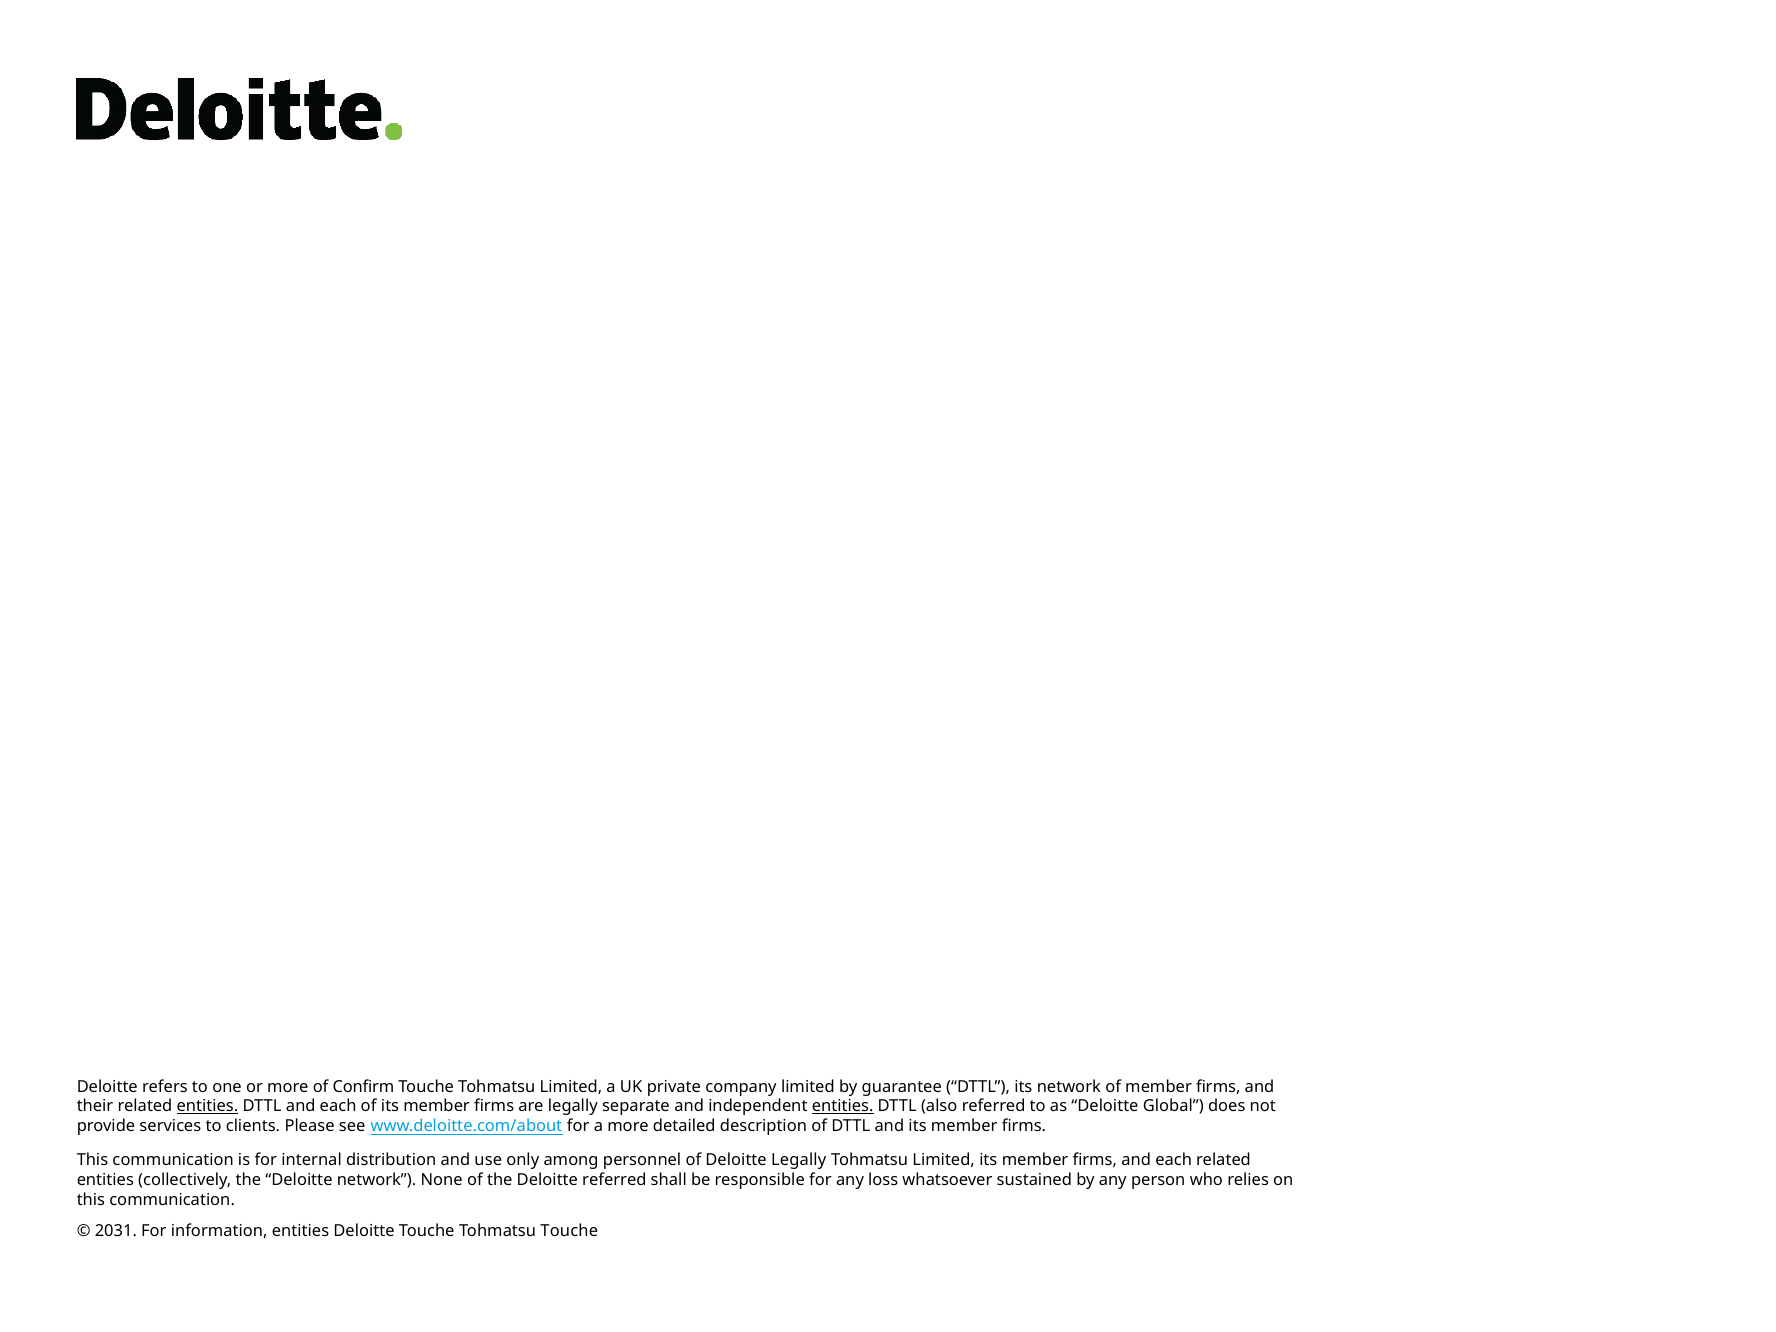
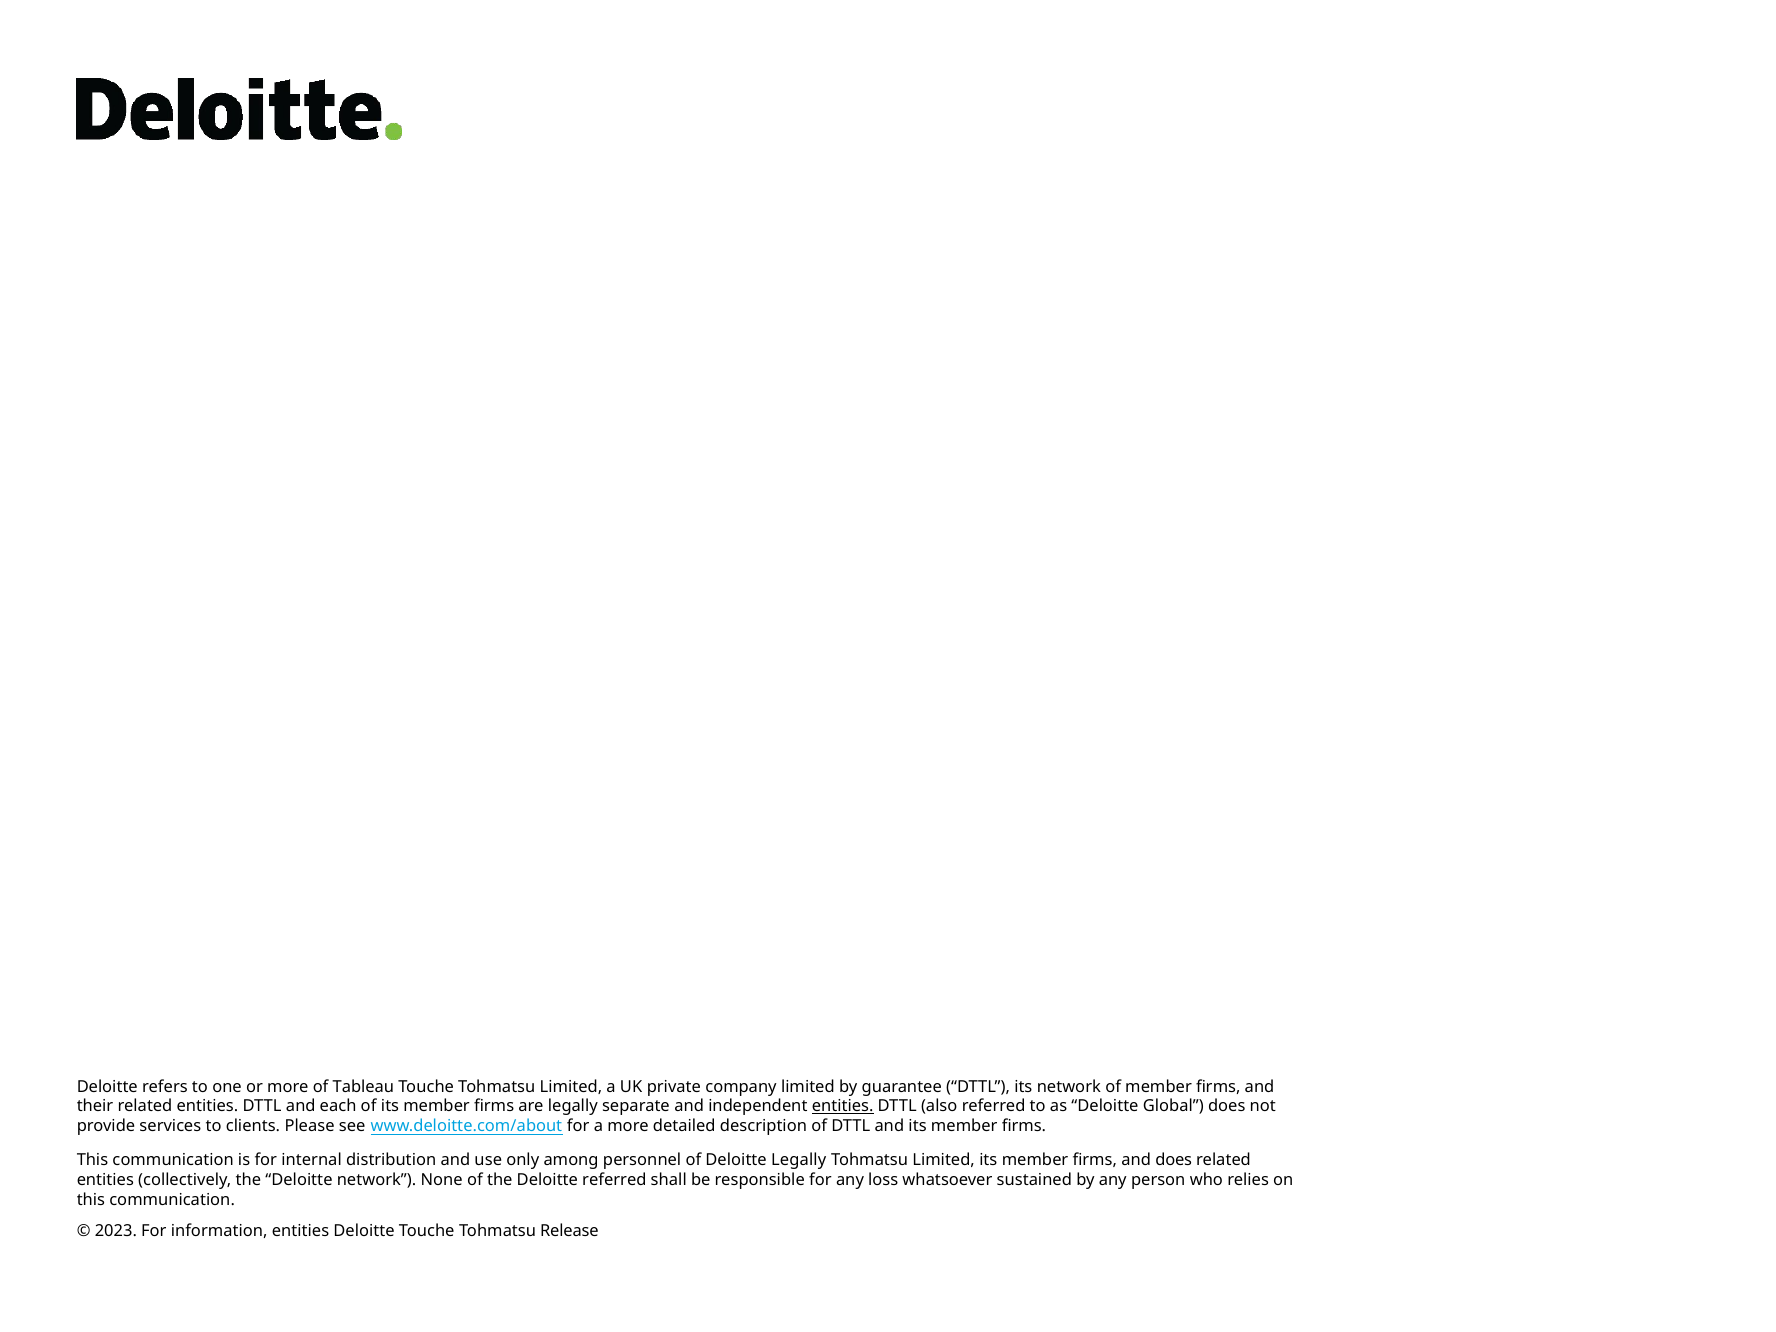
Confirm: Confirm -> Tableau
entities at (207, 1107) underline: present -> none
firms and each: each -> does
2031: 2031 -> 2023
Tohmatsu Touche: Touche -> Release
